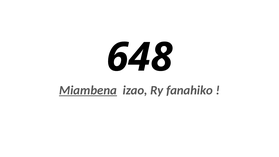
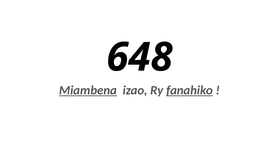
fanahiko underline: none -> present
